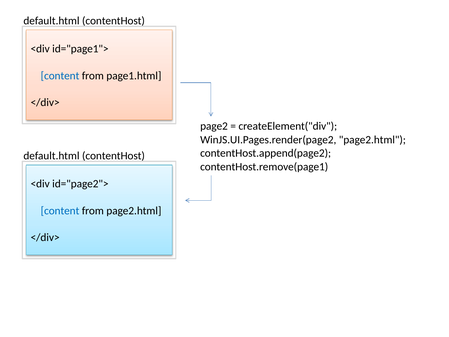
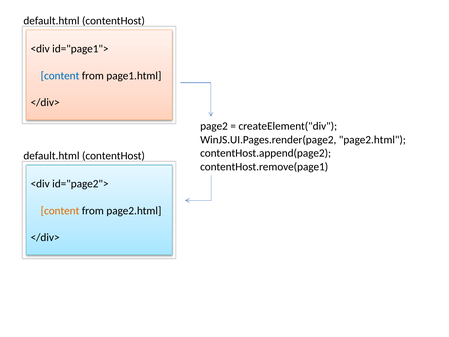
content at (60, 211) colour: blue -> orange
